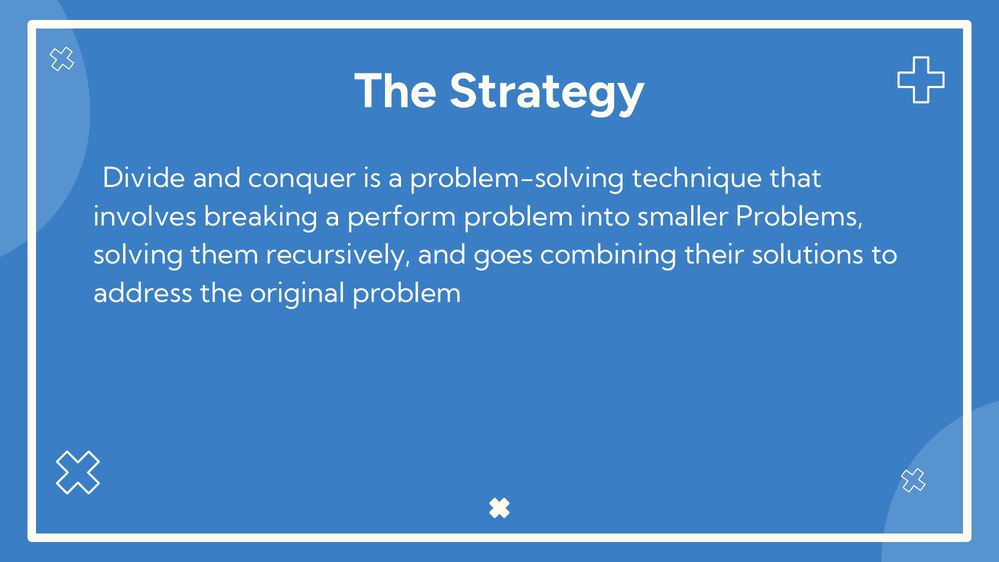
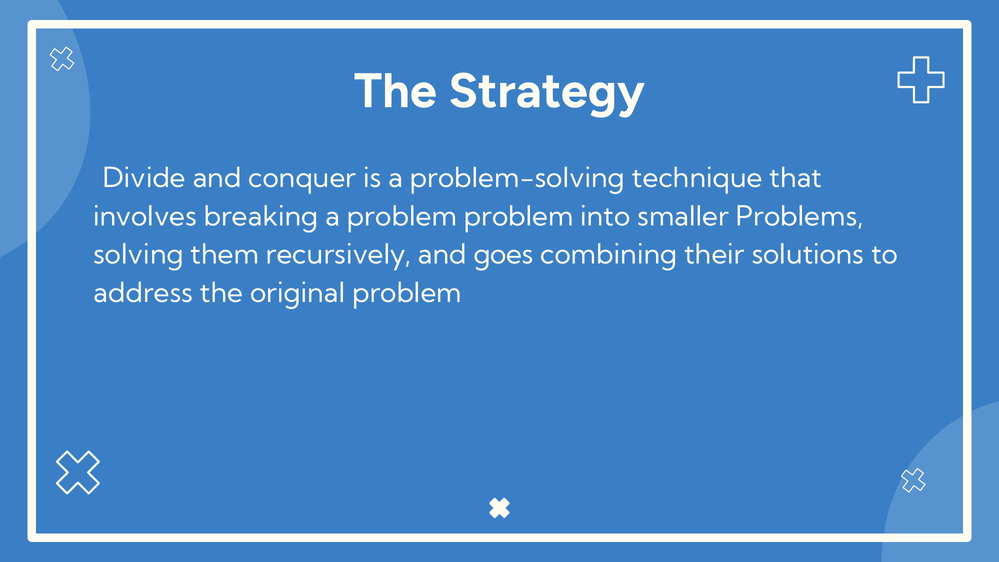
a perform: perform -> problem
